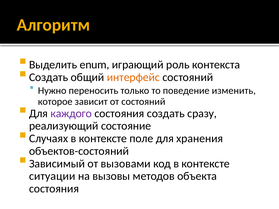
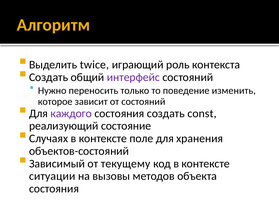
enum: enum -> twice
интерфейс colour: orange -> purple
сразу: сразу -> const
вызовами: вызовами -> текущему
